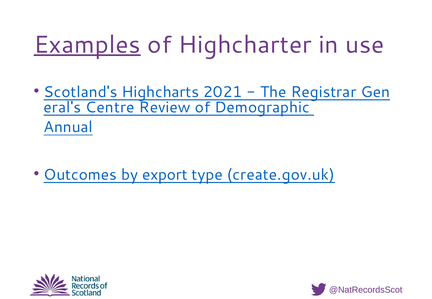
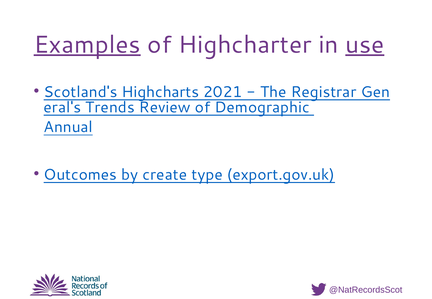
use underline: none -> present
Centre: Centre -> Trends
export: export -> create
create.gov.uk: create.gov.uk -> export.gov.uk
